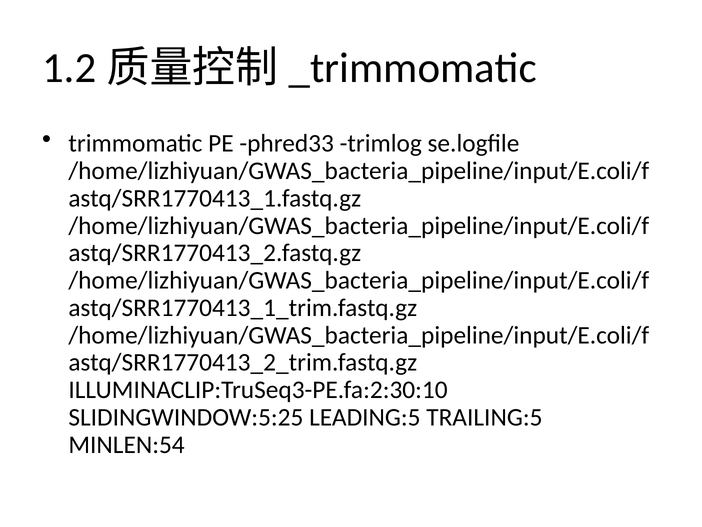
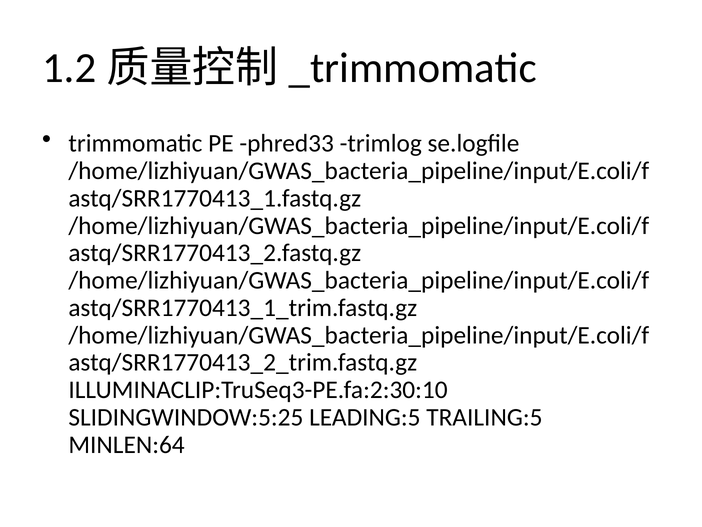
MINLEN:54: MINLEN:54 -> MINLEN:64
